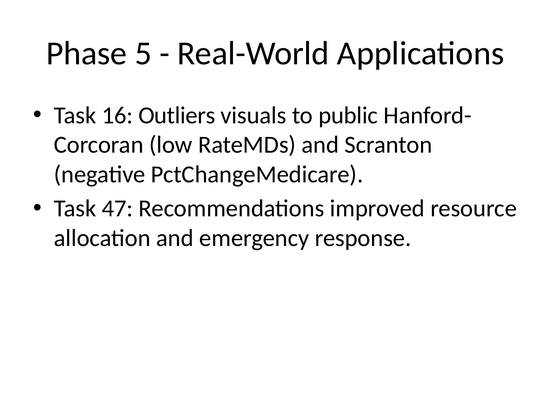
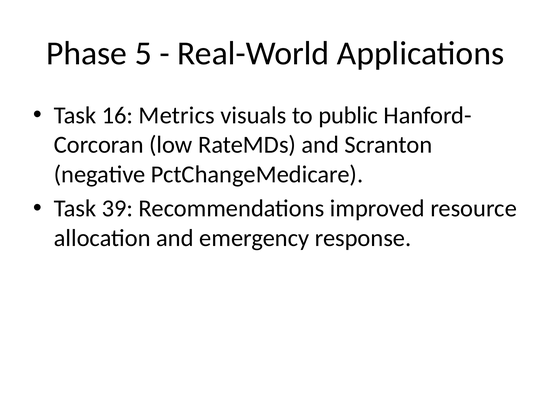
Outliers: Outliers -> Metrics
47: 47 -> 39
